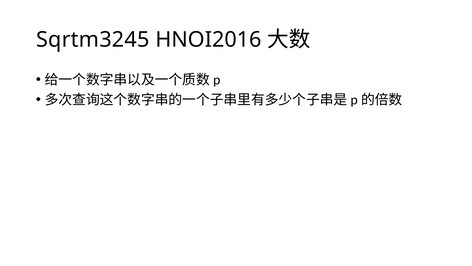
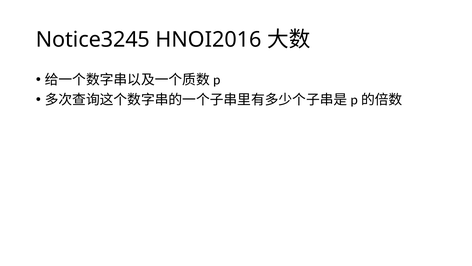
Sqrtm3245: Sqrtm3245 -> Notice3245
